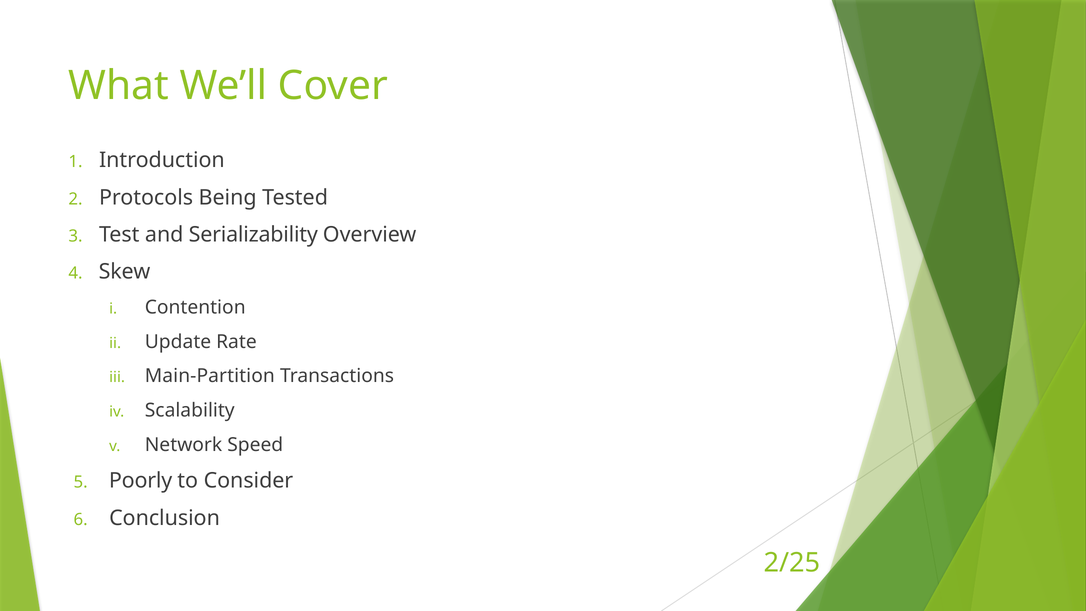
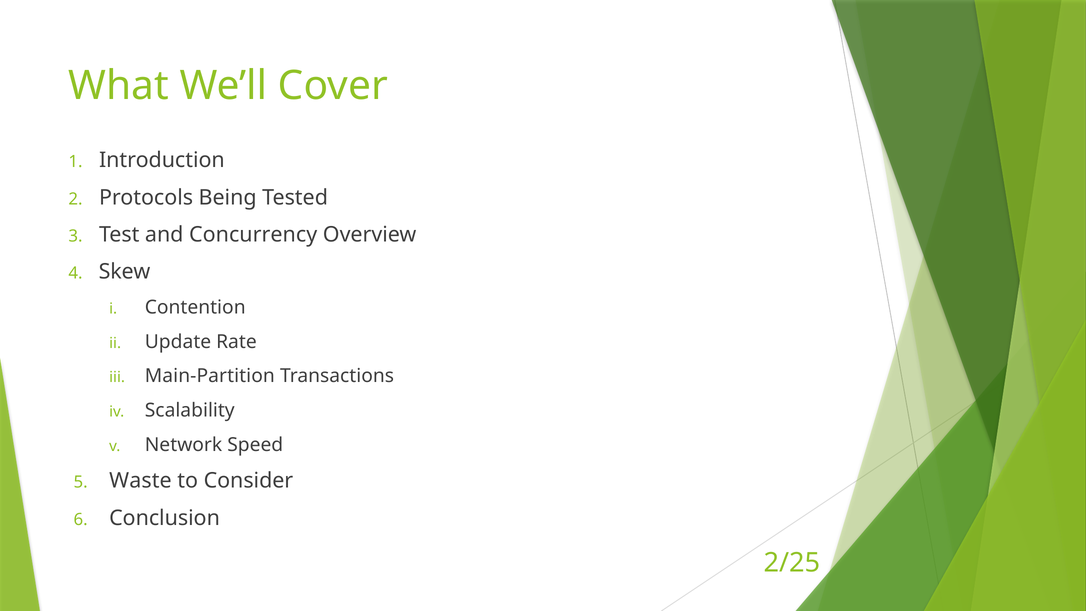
Serializability: Serializability -> Concurrency
Poorly: Poorly -> Waste
